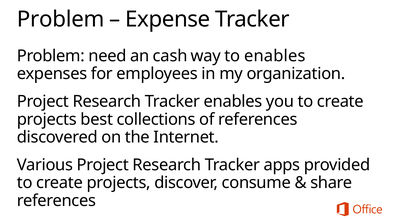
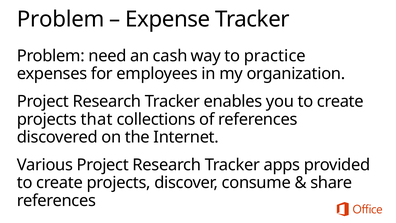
to enables: enables -> practice
best: best -> that
